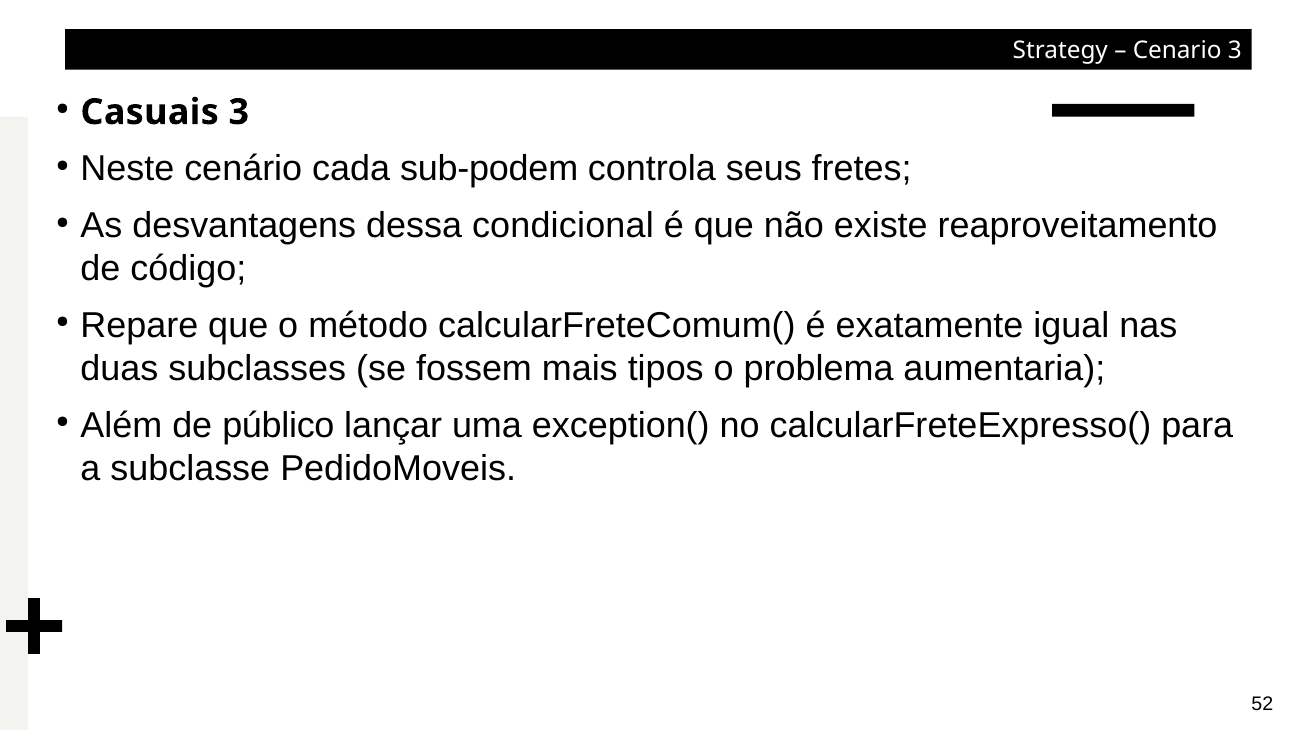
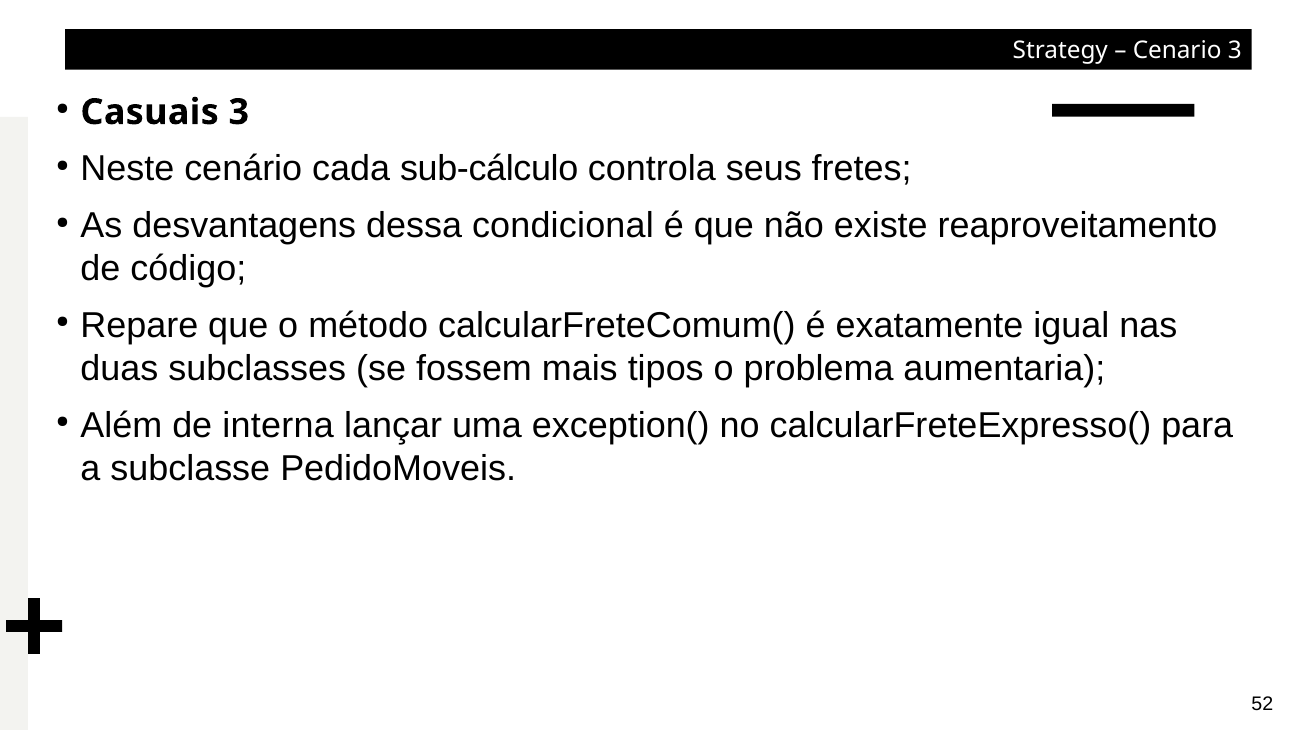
sub-podem: sub-podem -> sub-cálculo
público: público -> interna
